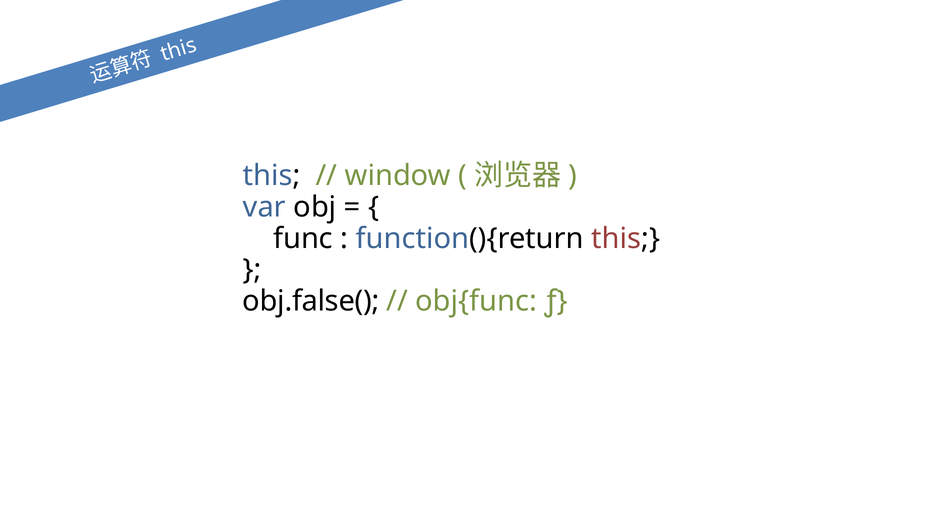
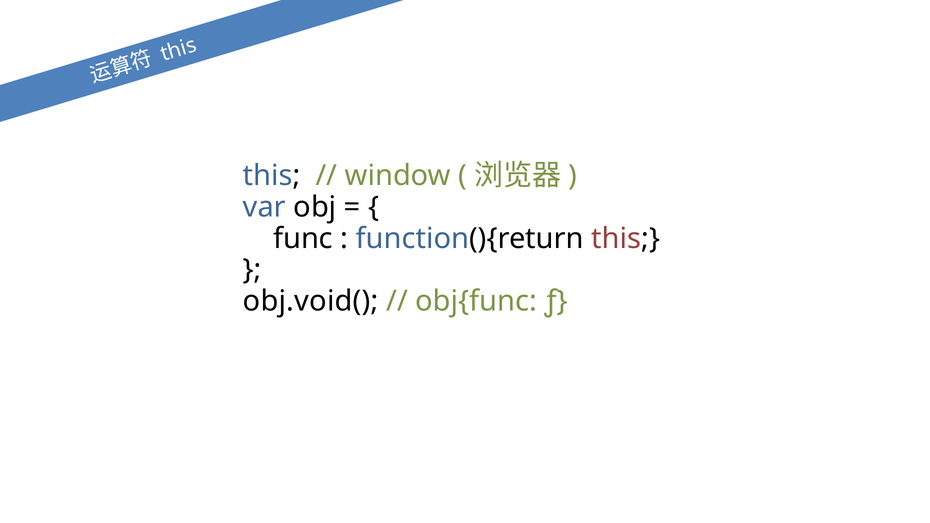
obj.false(: obj.false( -> obj.void(
